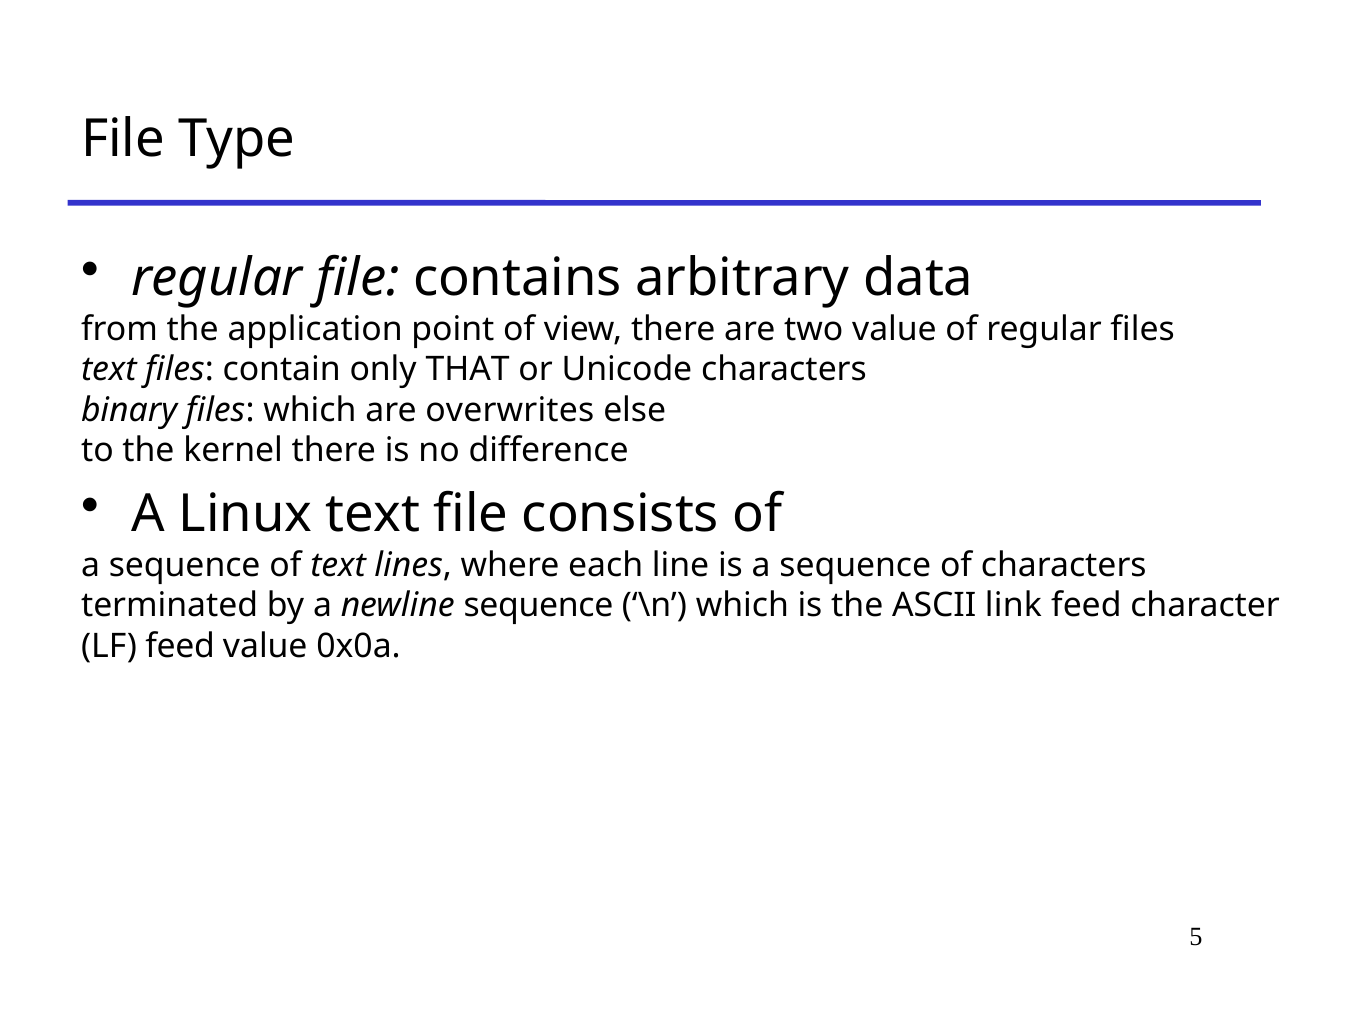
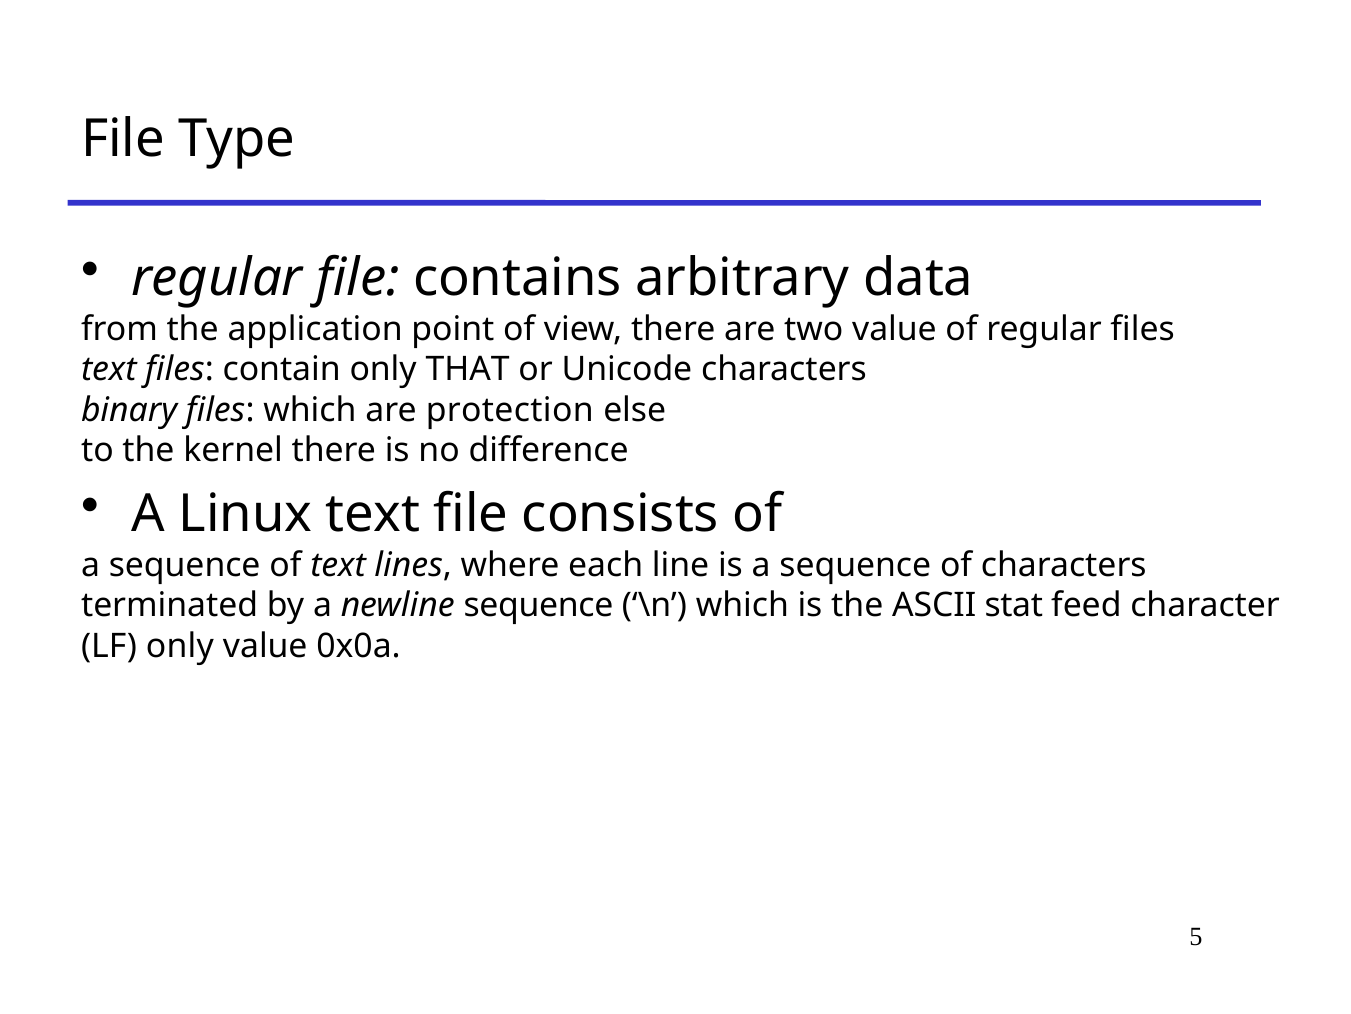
overwrites: overwrites -> protection
link: link -> stat
LF feed: feed -> only
